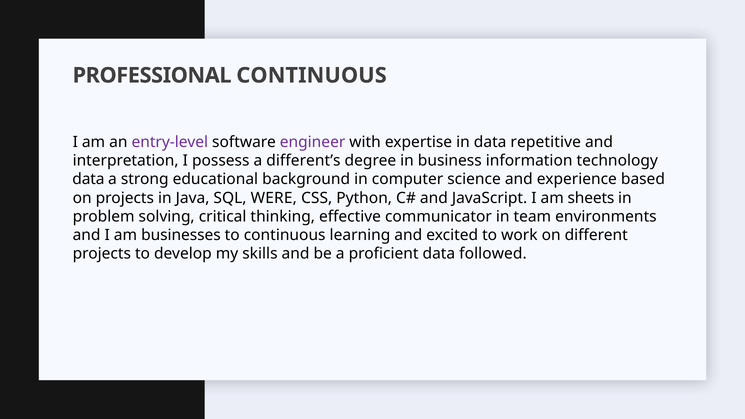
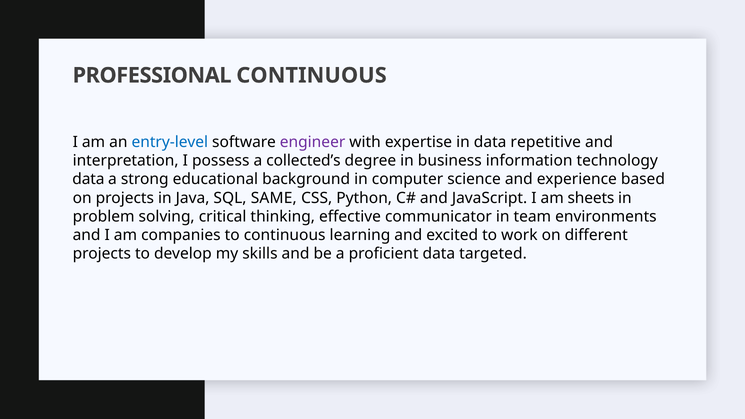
entry-level colour: purple -> blue
different’s: different’s -> collected’s
WERE: WERE -> SAME
businesses: businesses -> companies
followed: followed -> targeted
